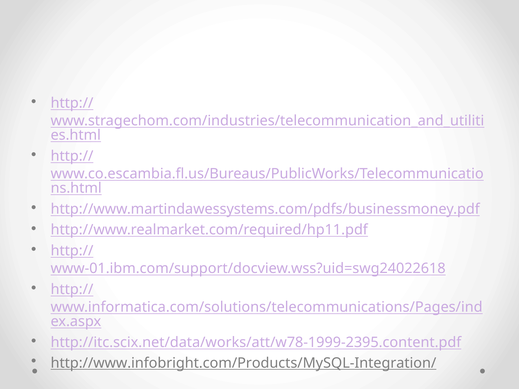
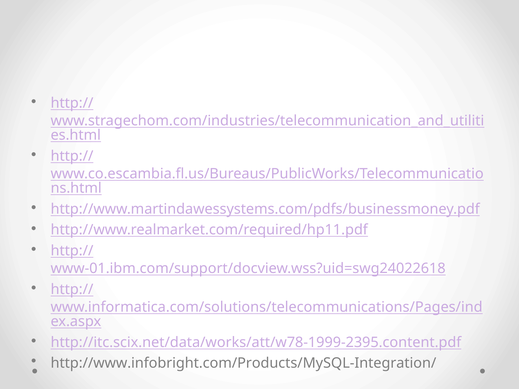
http://www.infobright.com/Products/MySQL-Integration/ underline: present -> none
